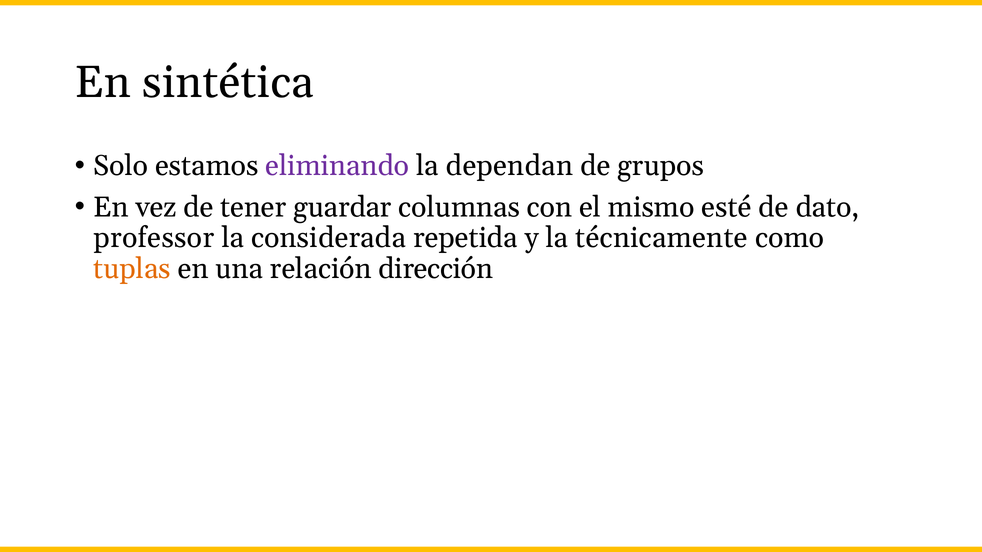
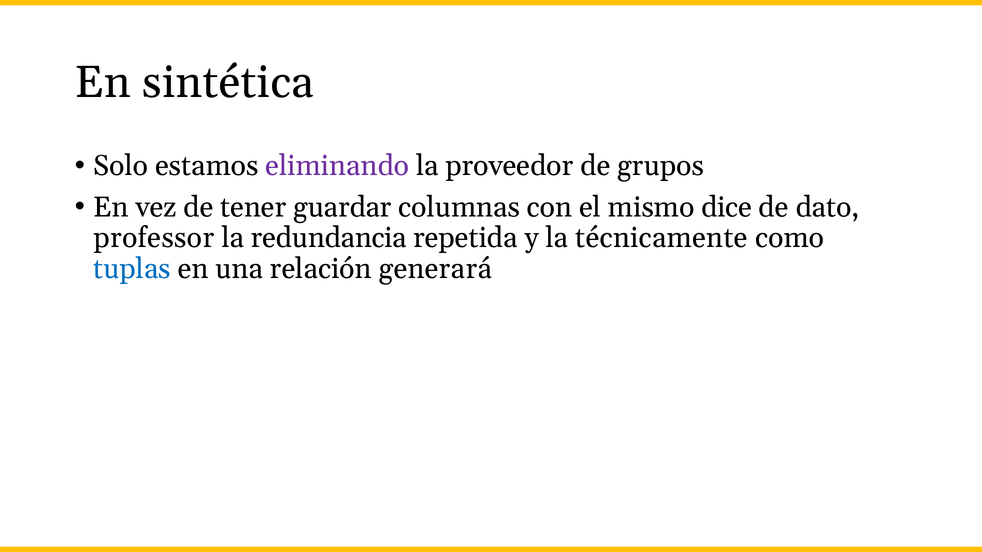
dependan: dependan -> proveedor
esté: esté -> dice
considerada: considerada -> redundancia
tuplas colour: orange -> blue
dirección: dirección -> generará
